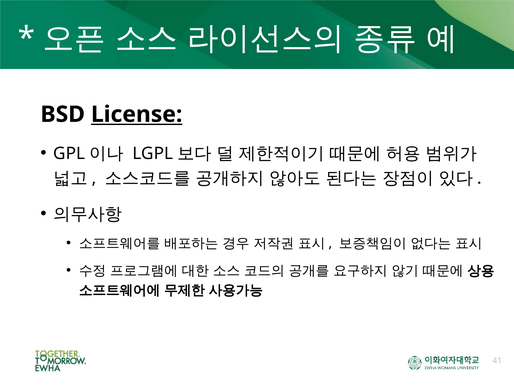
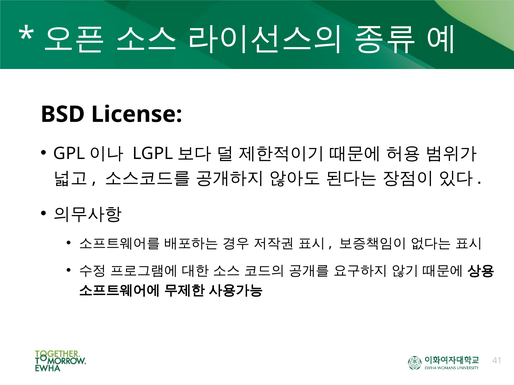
License underline: present -> none
